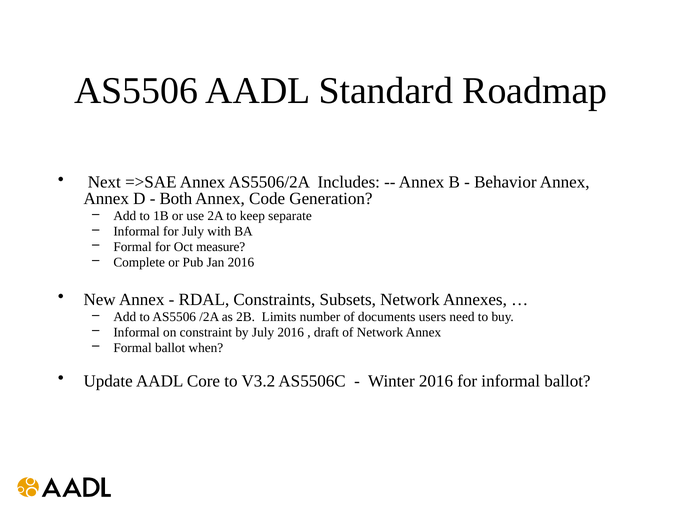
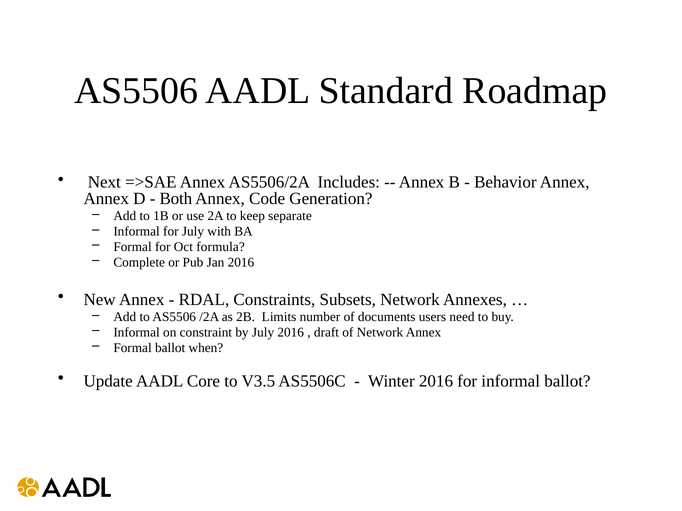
measure: measure -> formula
V3.2: V3.2 -> V3.5
